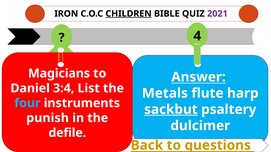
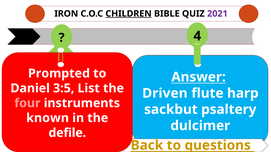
Magicians: Magicians -> Prompted
3:4: 3:4 -> 3:5
Metals: Metals -> Driven
four colour: light blue -> pink
sackbut underline: present -> none
punish: punish -> known
